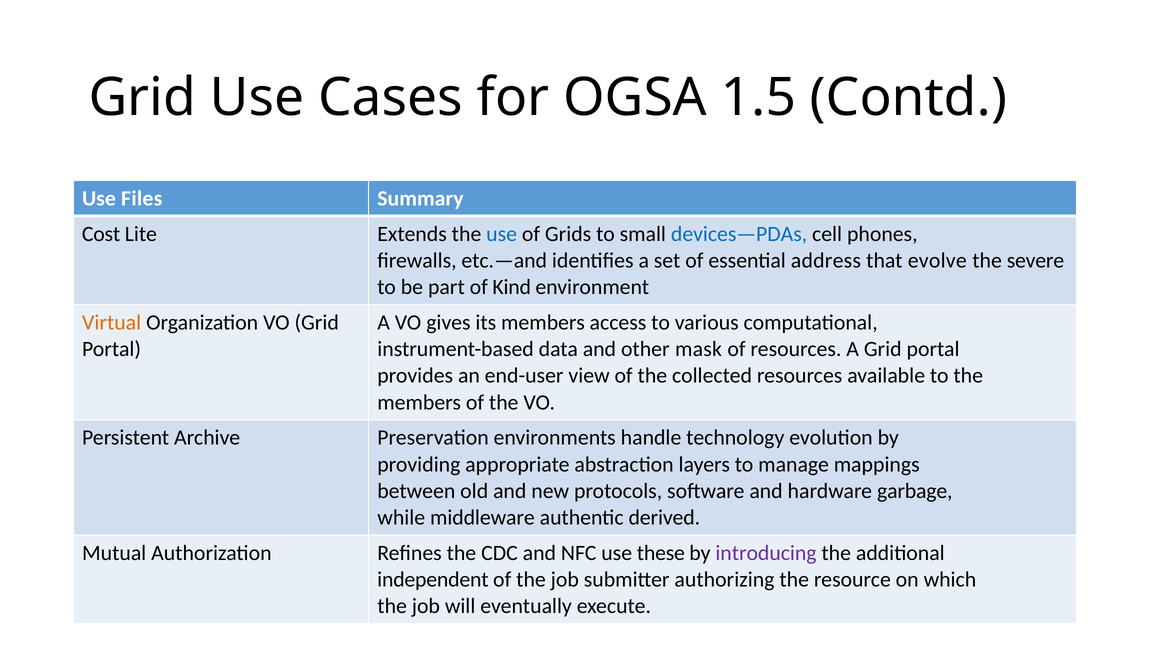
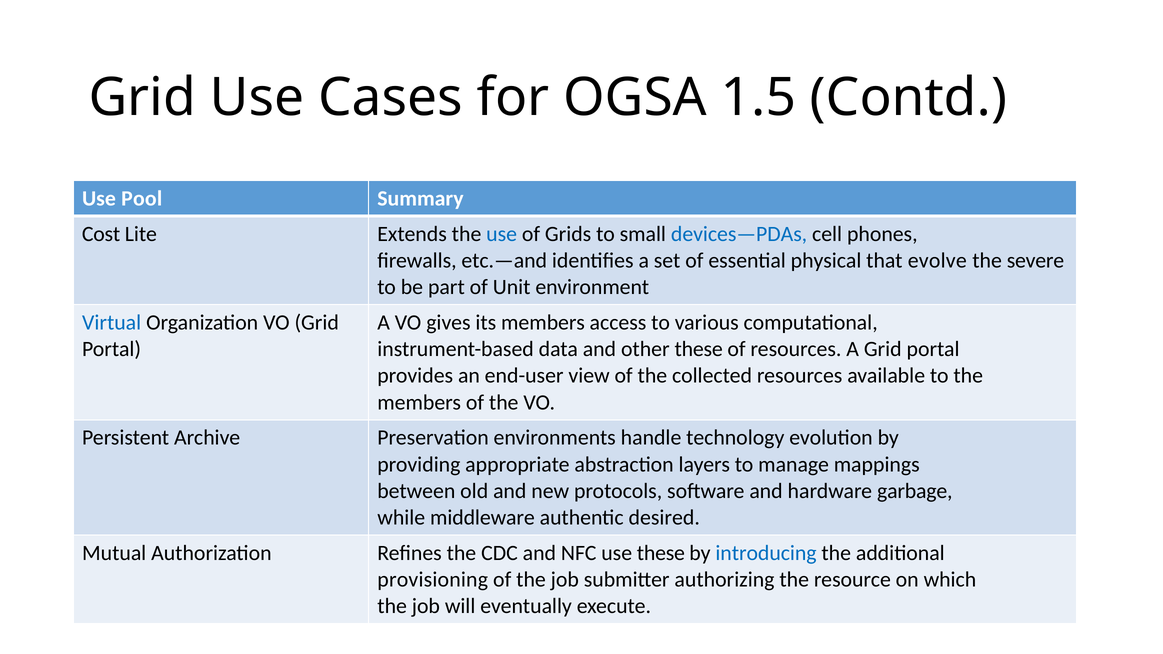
Files: Files -> Pool
address: address -> physical
Kind: Kind -> Unit
Virtual colour: orange -> blue
other mask: mask -> these
derived: derived -> desired
introducing colour: purple -> blue
independent: independent -> provisioning
